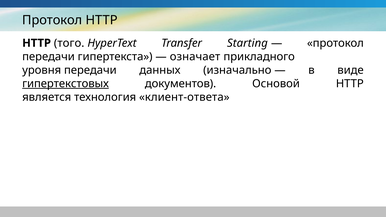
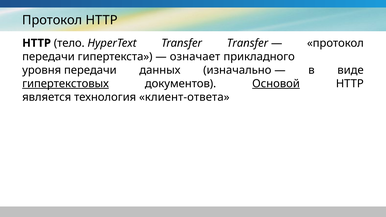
того: того -> тело
Transfer Starting: Starting -> Transfer
Основой underline: none -> present
